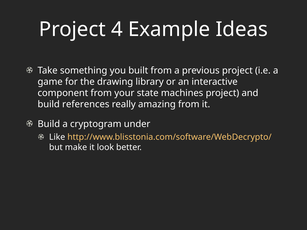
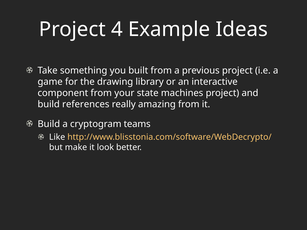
under: under -> teams
